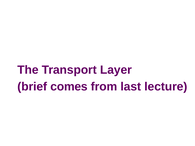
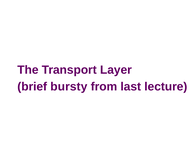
comes: comes -> bursty
